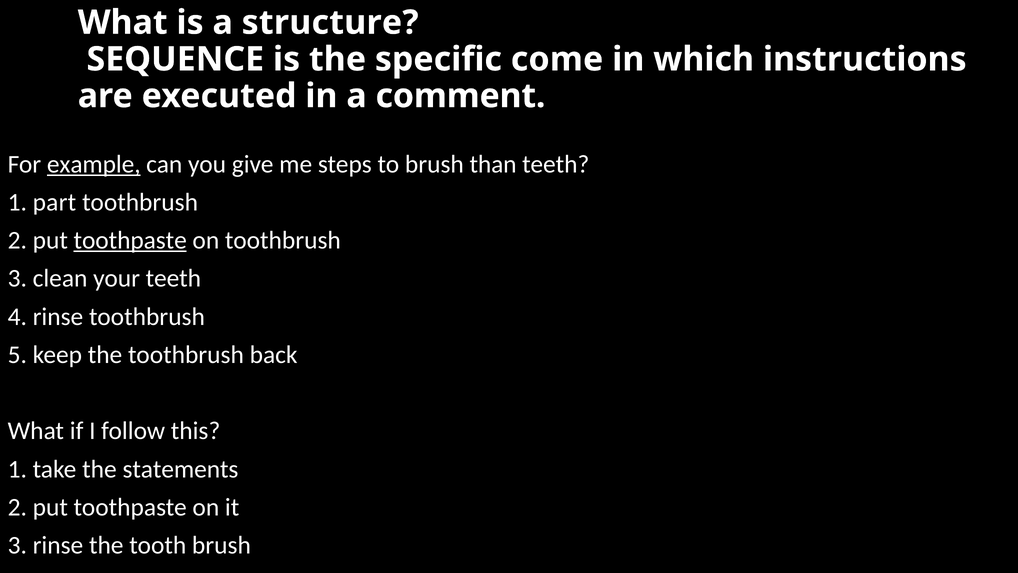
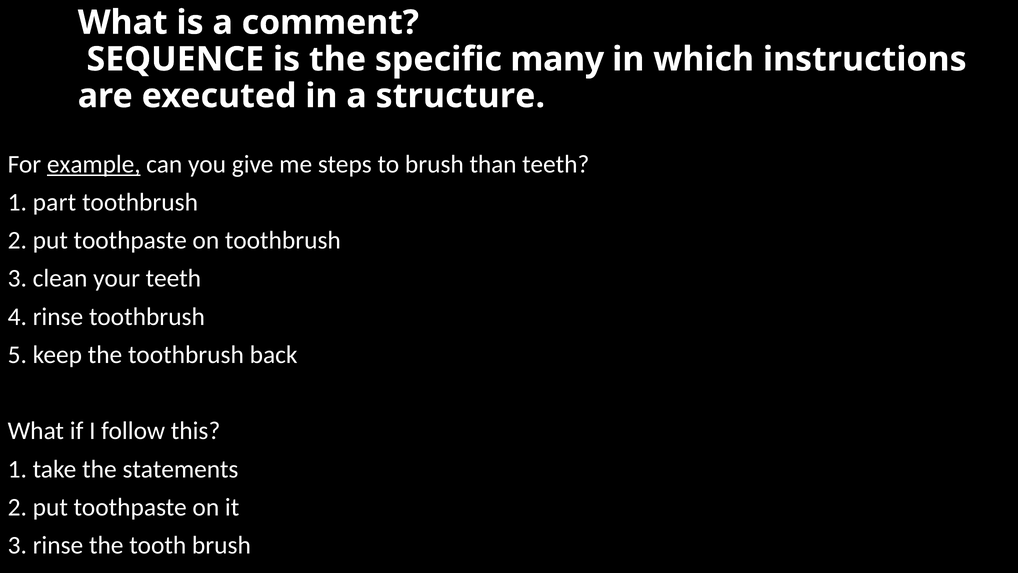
structure: structure -> comment
come: come -> many
comment: comment -> structure
toothpaste at (130, 240) underline: present -> none
